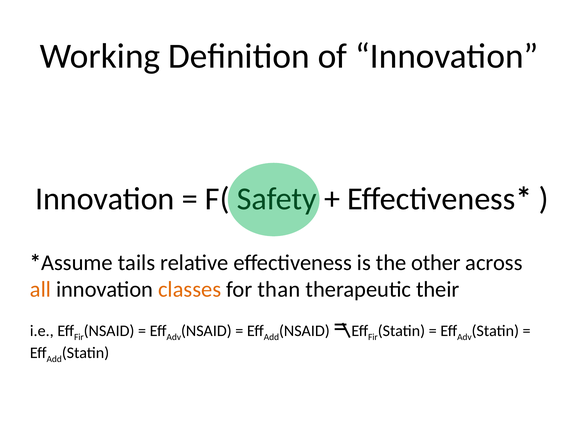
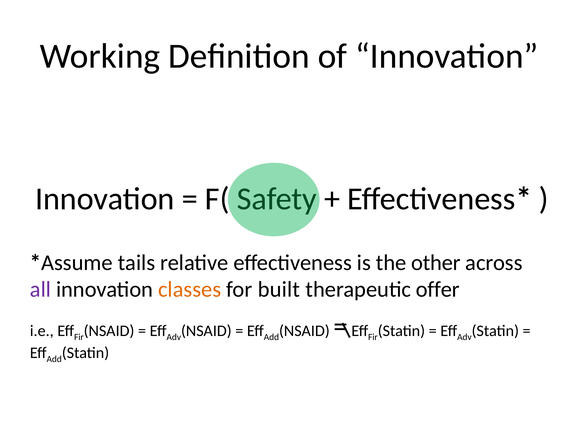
all colour: orange -> purple
than: than -> built
their: their -> offer
